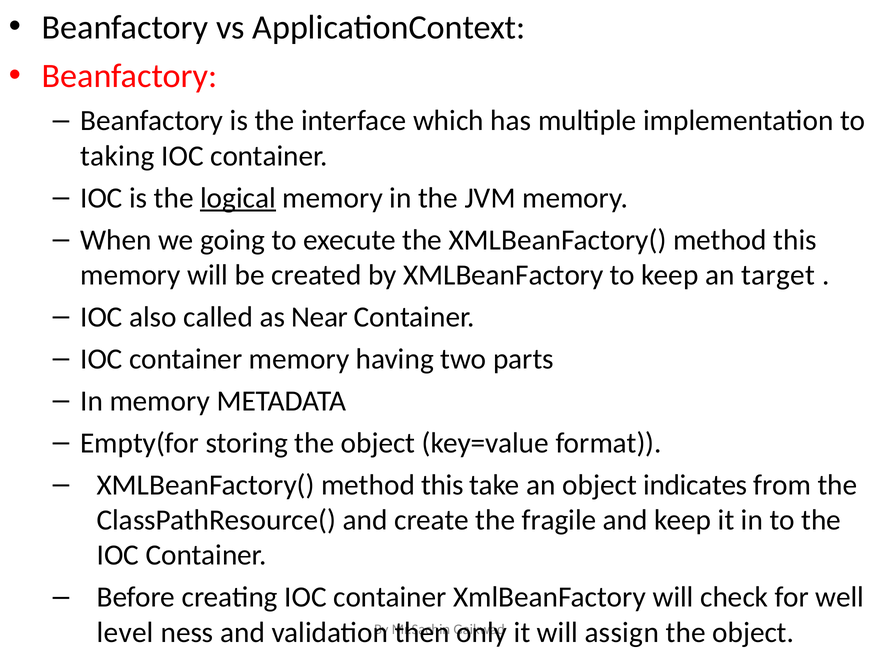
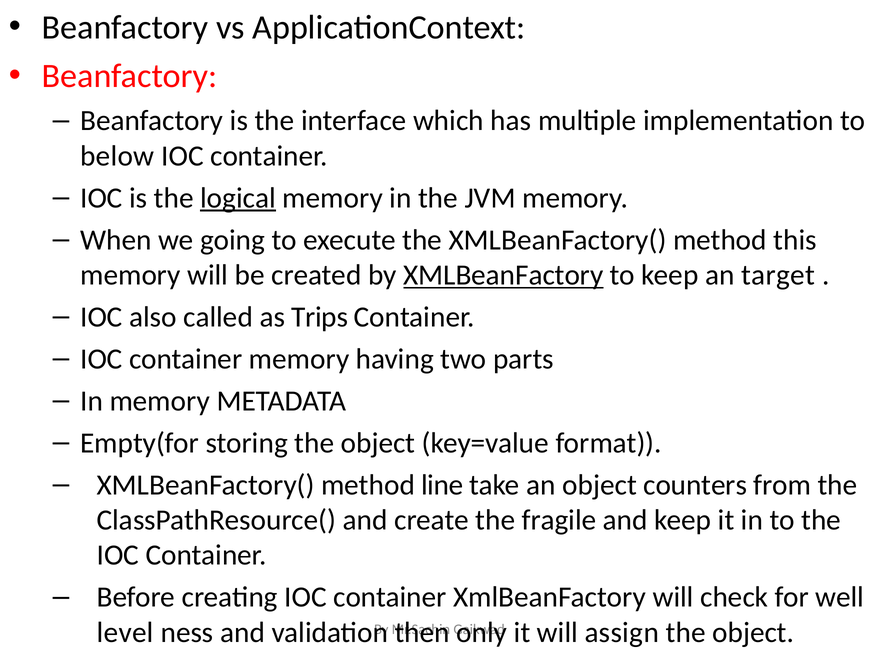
taking: taking -> below
XMLBeanFactory at (503, 275) underline: none -> present
Near: Near -> Trips
this at (442, 485): this -> line
indicates: indicates -> counters
